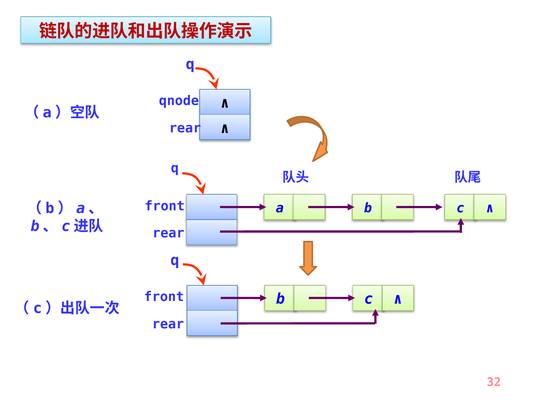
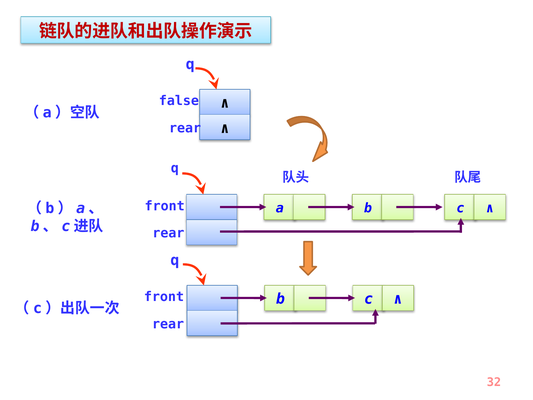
qnode: qnode -> false
